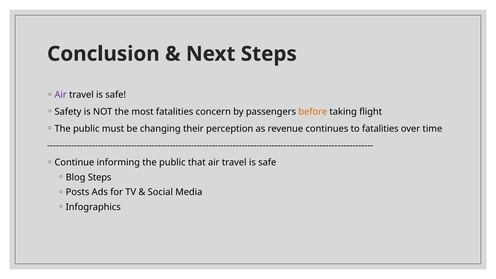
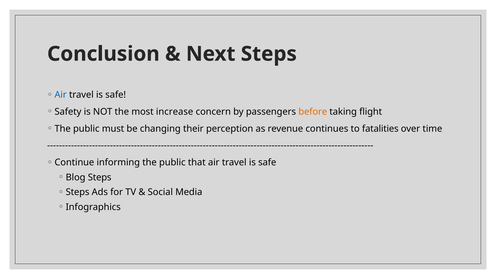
Air at (61, 95) colour: purple -> blue
most fatalities: fatalities -> increase
Posts at (78, 192): Posts -> Steps
